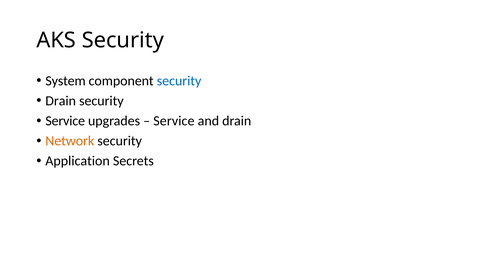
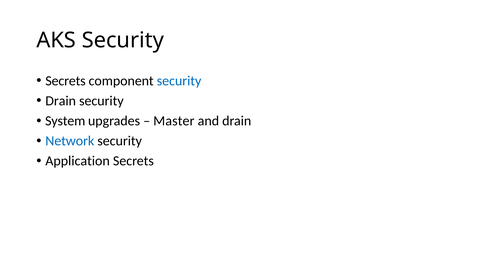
System at (66, 81): System -> Secrets
Service at (65, 121): Service -> System
Service at (174, 121): Service -> Master
Network colour: orange -> blue
